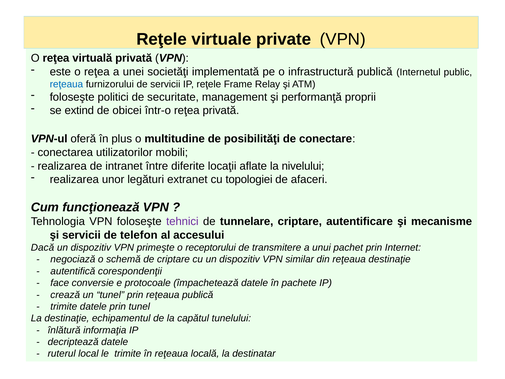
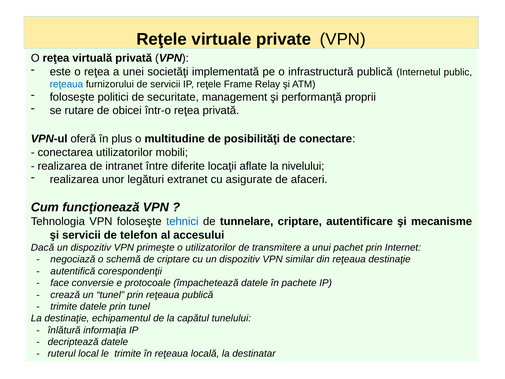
extind: extind -> rutare
topologiei: topologiei -> asigurate
tehnici colour: purple -> blue
o receptorului: receptorului -> utilizatorilor
